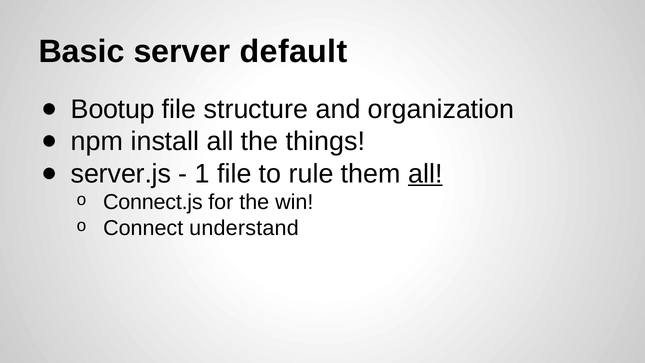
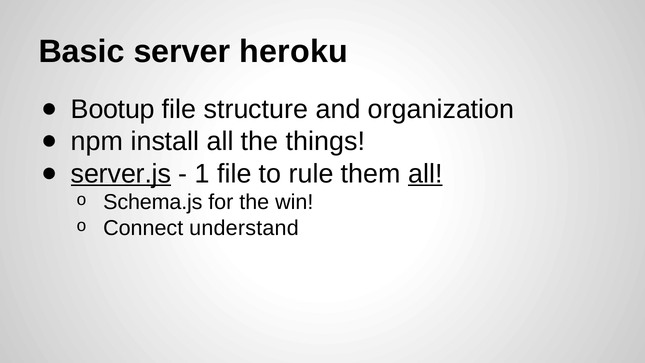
default: default -> heroku
server.js underline: none -> present
Connect.js: Connect.js -> Schema.js
